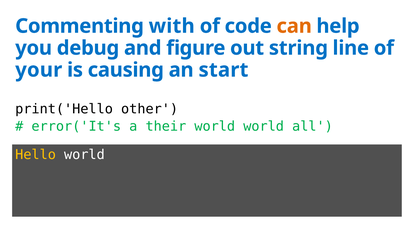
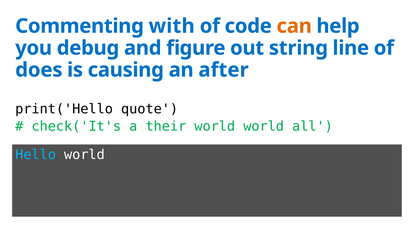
your: your -> does
start: start -> after
other: other -> quote
error('It's: error('It's -> check('It's
Hello colour: yellow -> light blue
